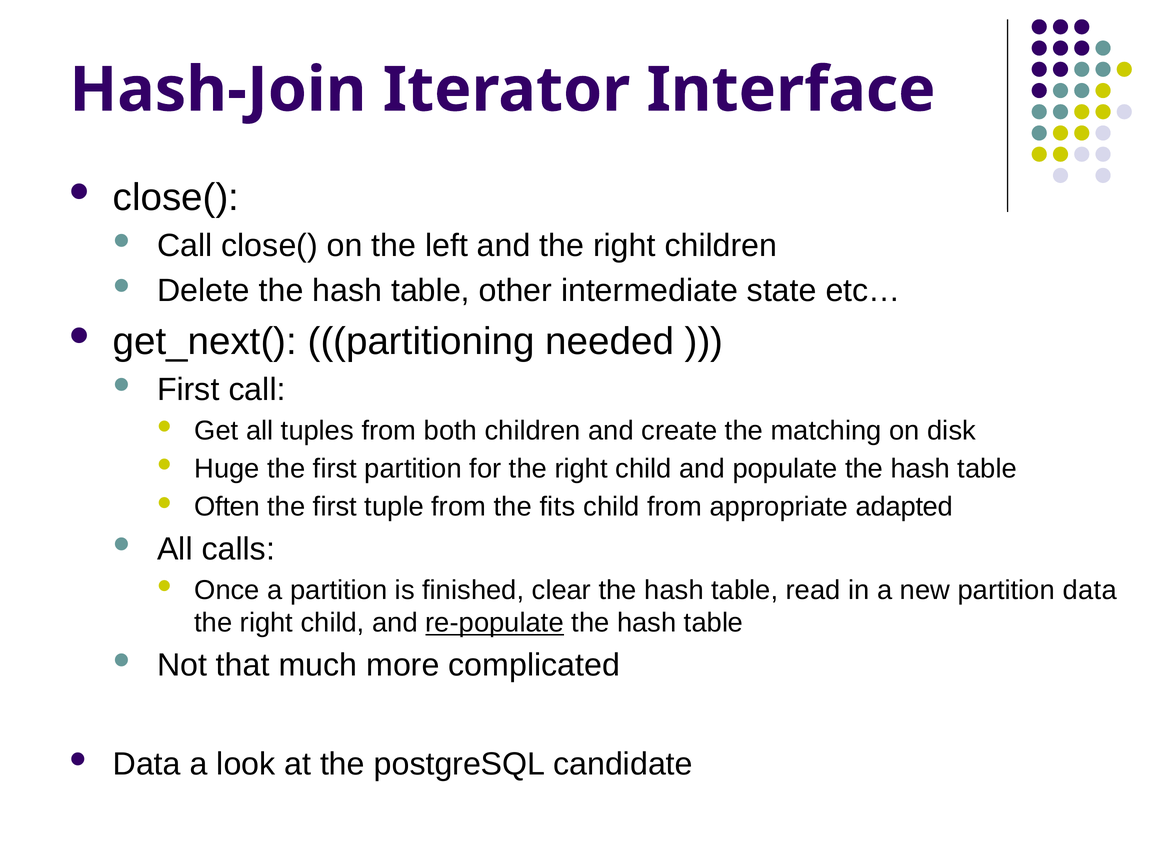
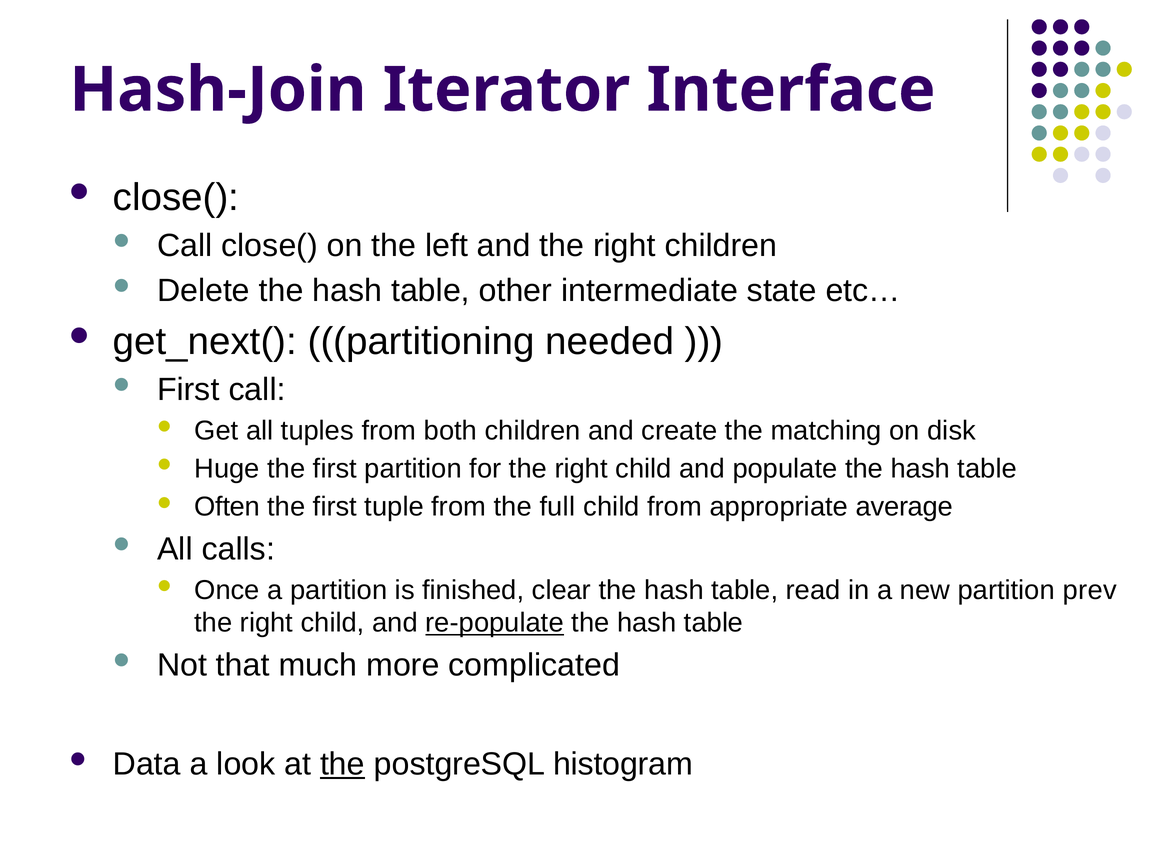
fits: fits -> full
adapted: adapted -> average
partition data: data -> prev
the at (342, 765) underline: none -> present
candidate: candidate -> histogram
